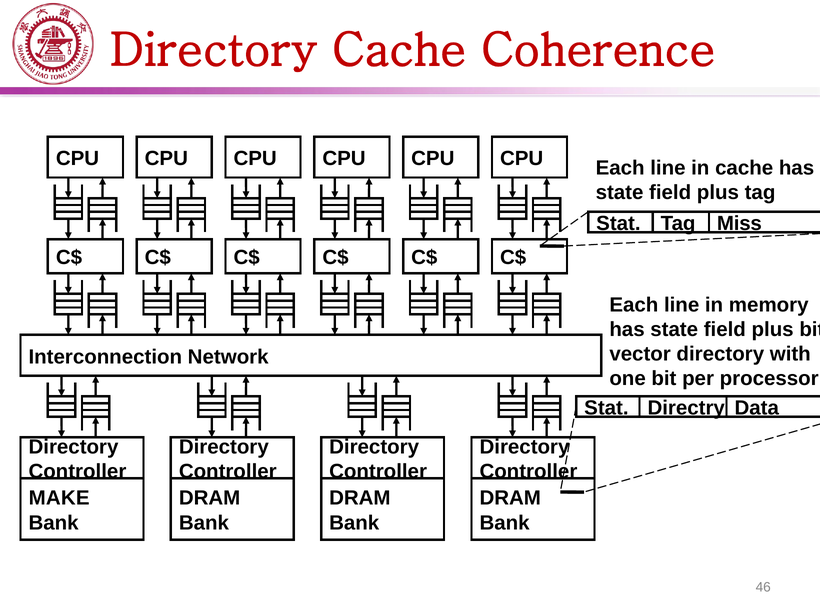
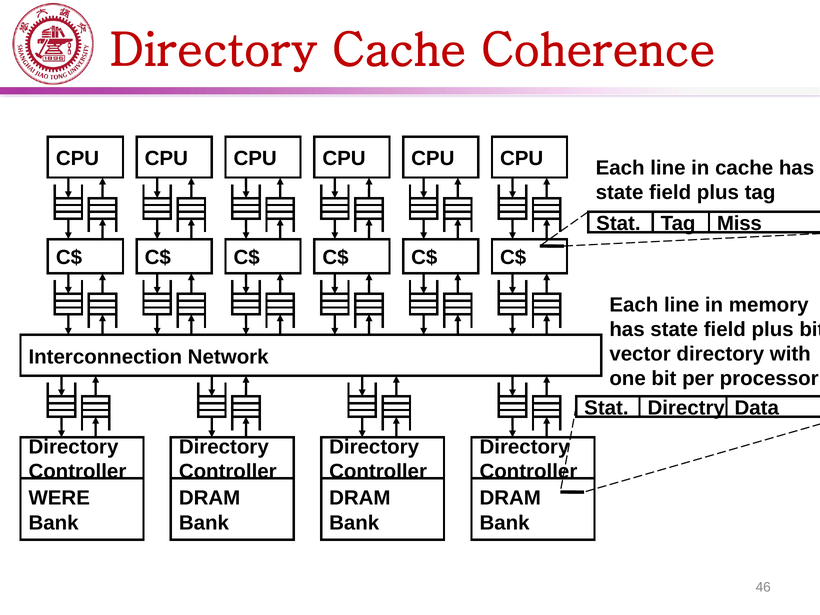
MAKE: MAKE -> WERE
